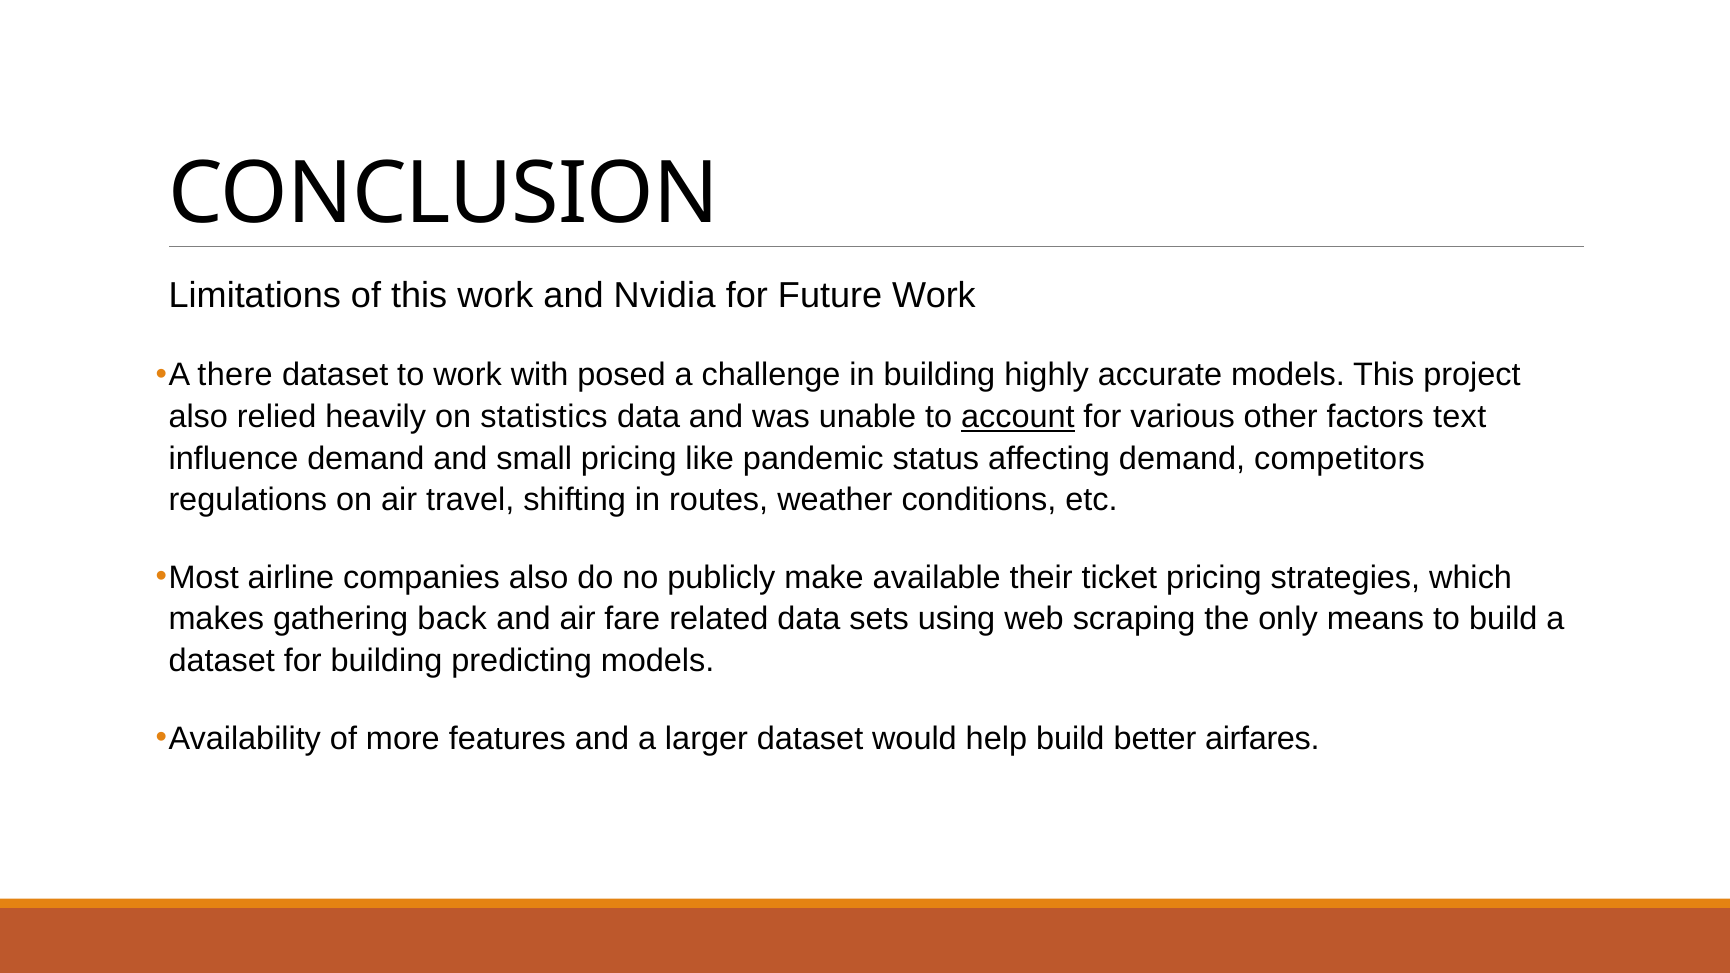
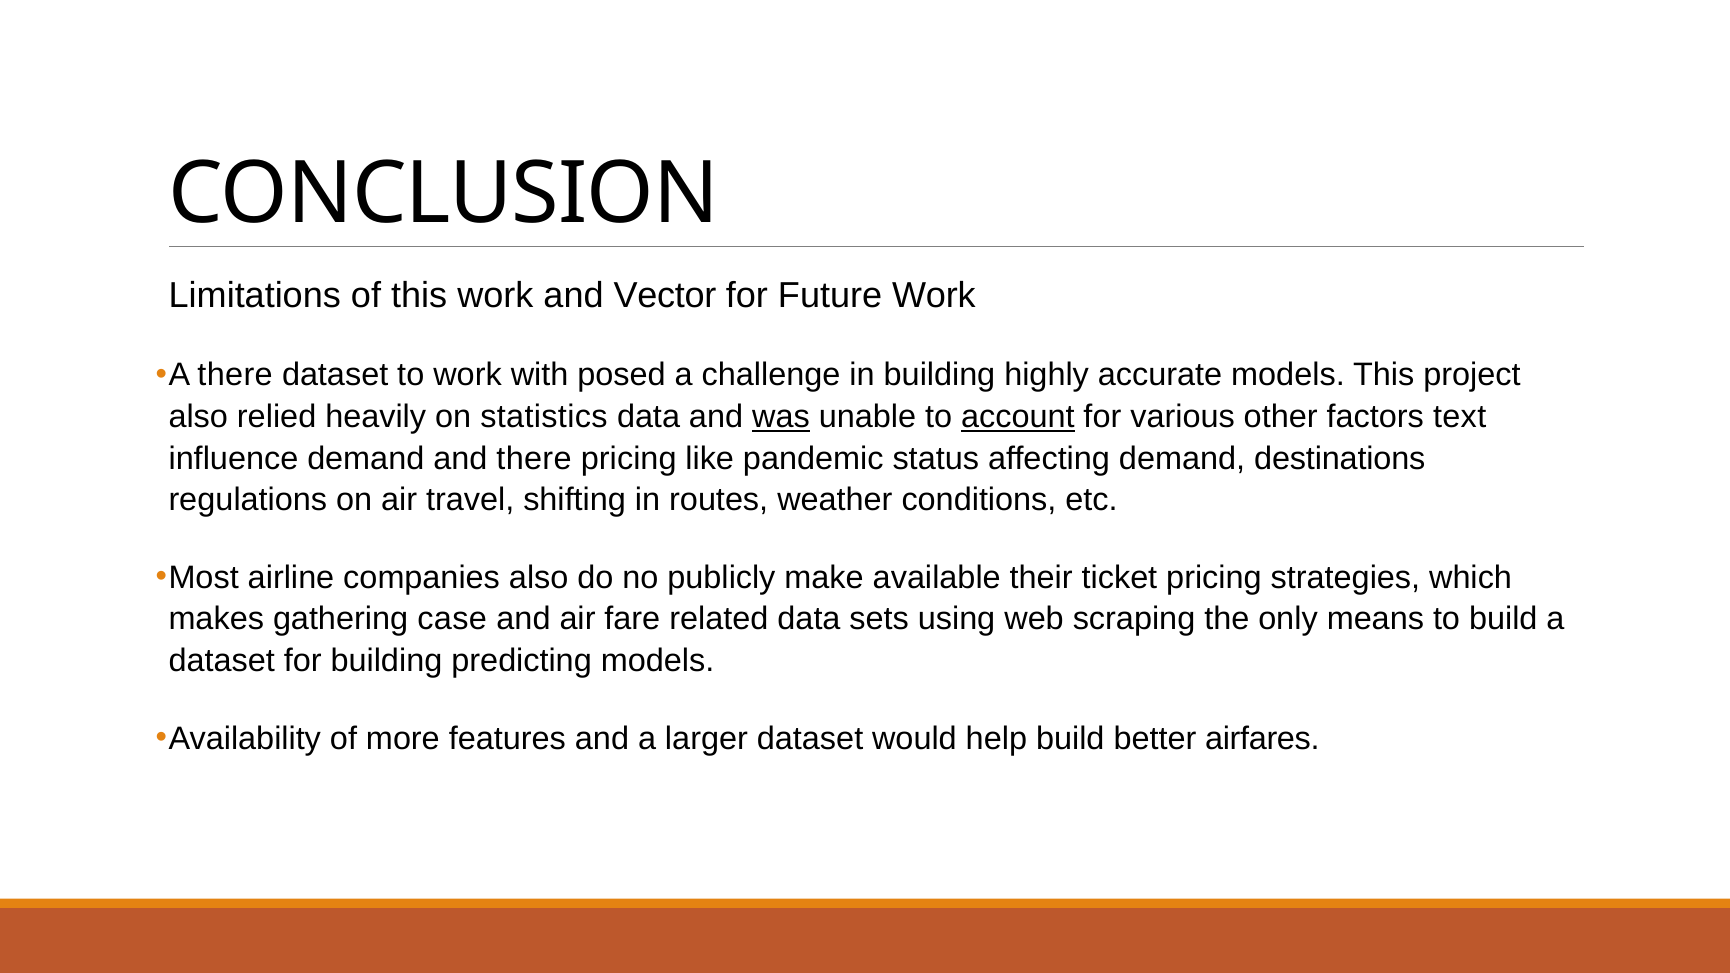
Nvidia: Nvidia -> Vector
was underline: none -> present
and small: small -> there
competitors: competitors -> destinations
back: back -> case
